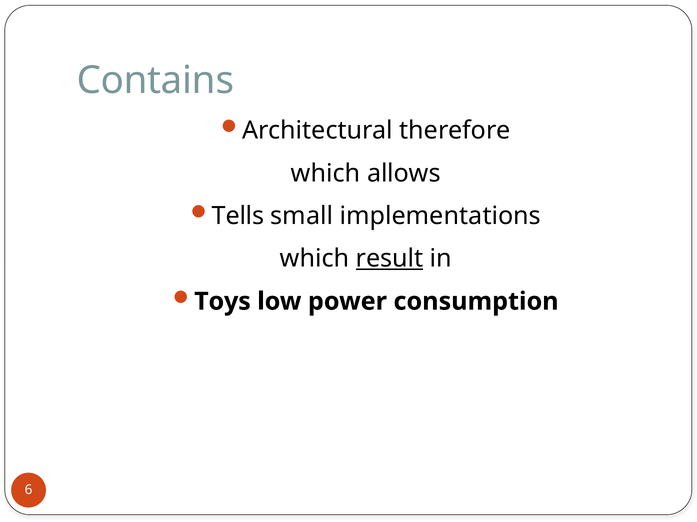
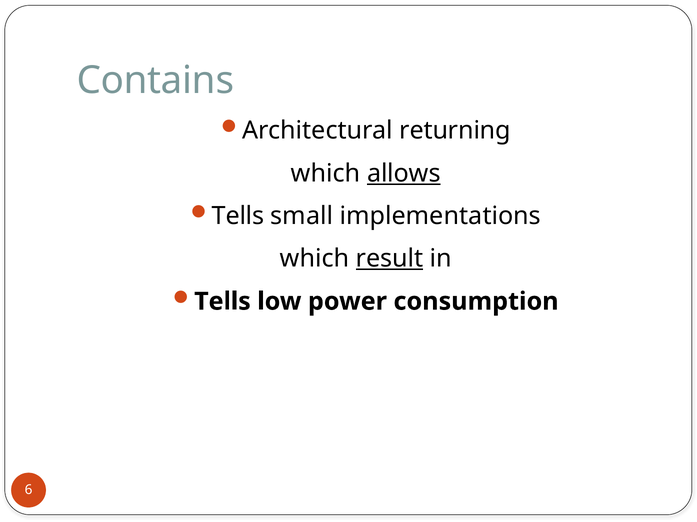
therefore: therefore -> returning
allows underline: none -> present
Toys at (222, 302): Toys -> Tells
